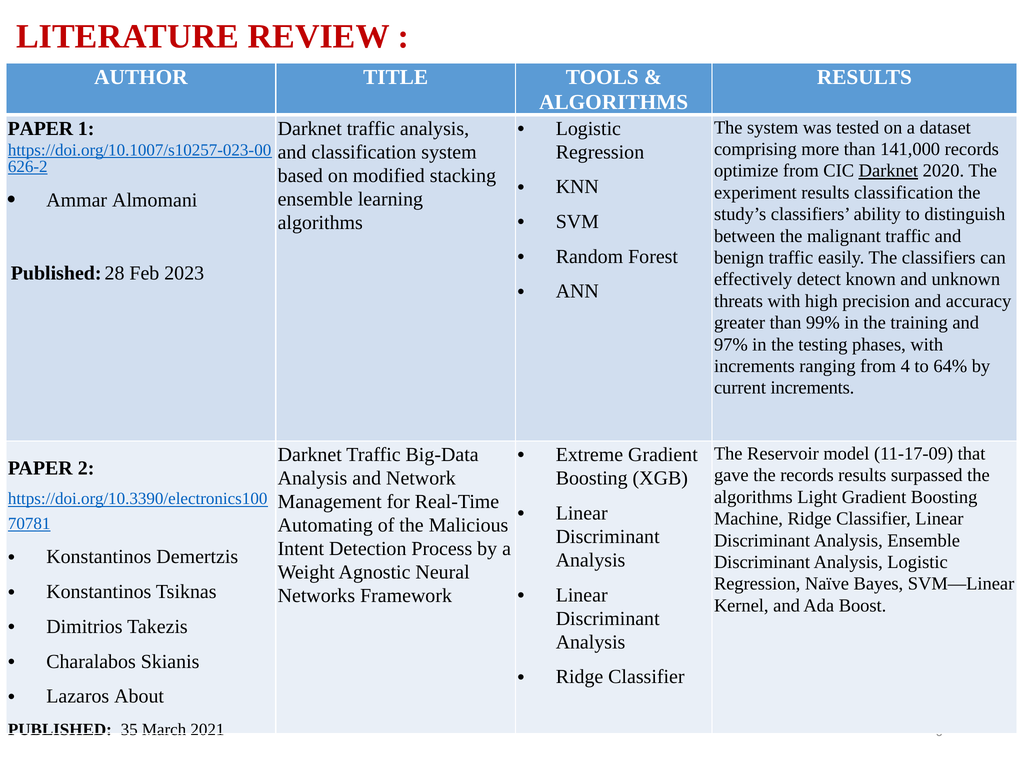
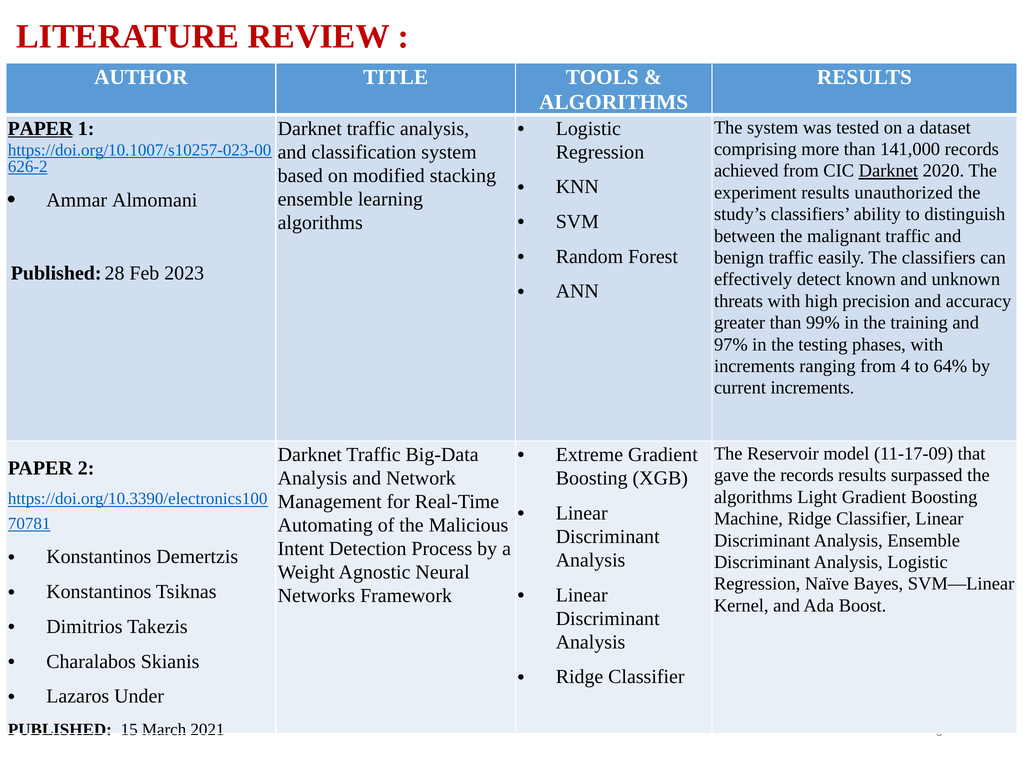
PAPER at (40, 128) underline: none -> present
optimize: optimize -> achieved
results classification: classification -> unauthorized
About: About -> Under
35: 35 -> 15
